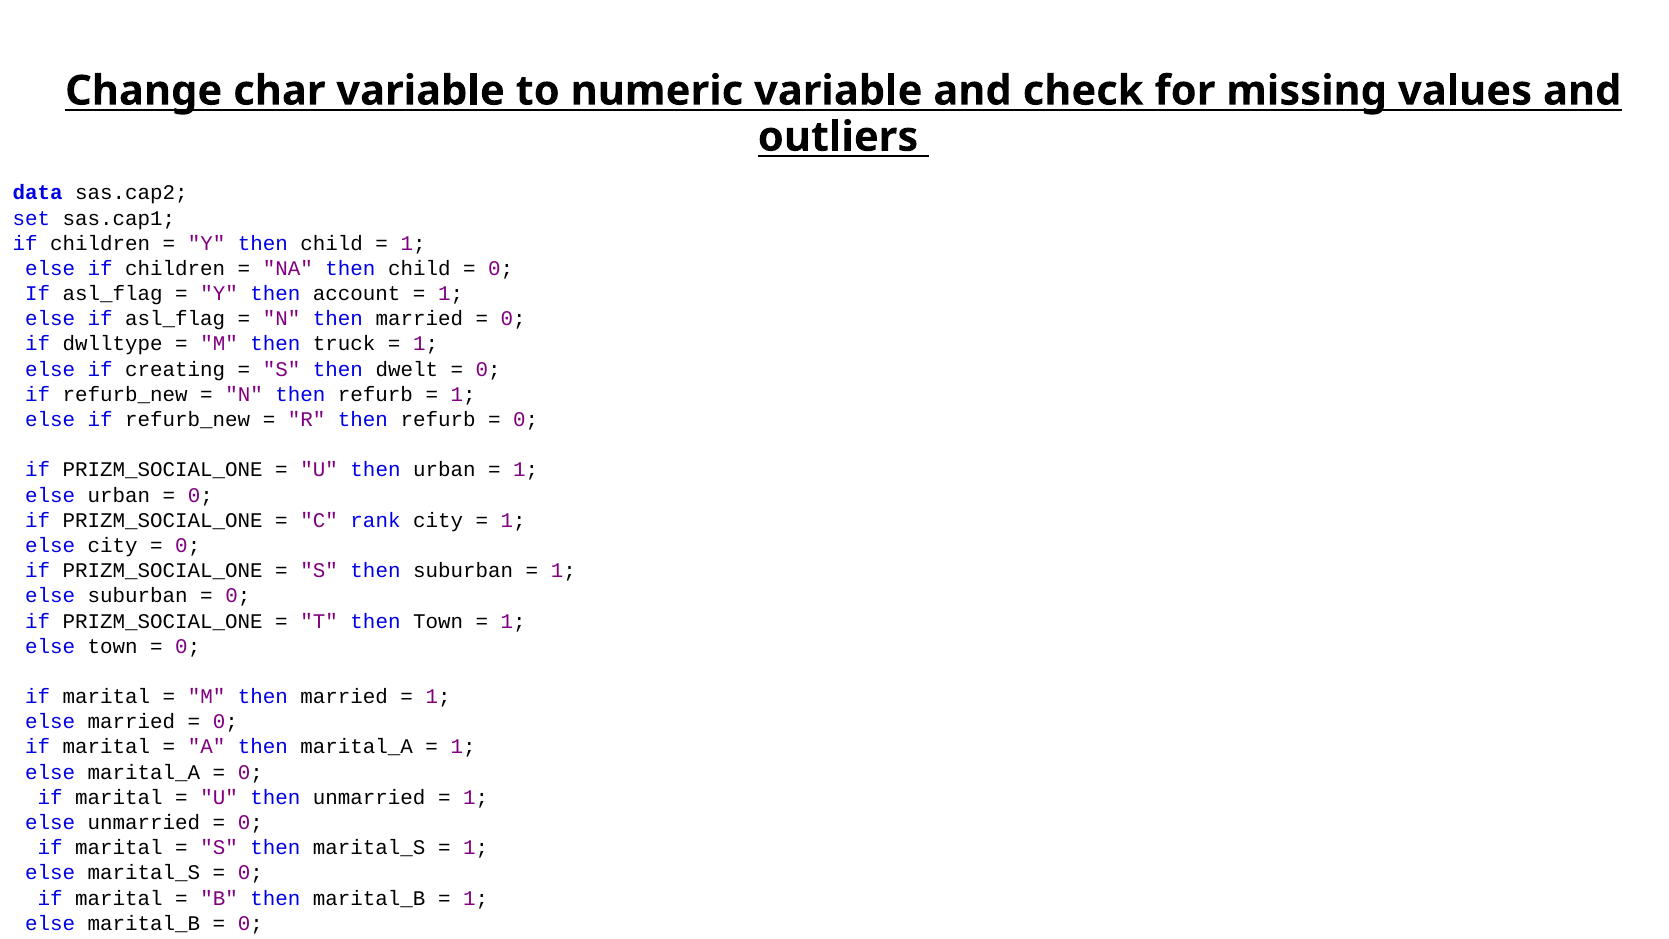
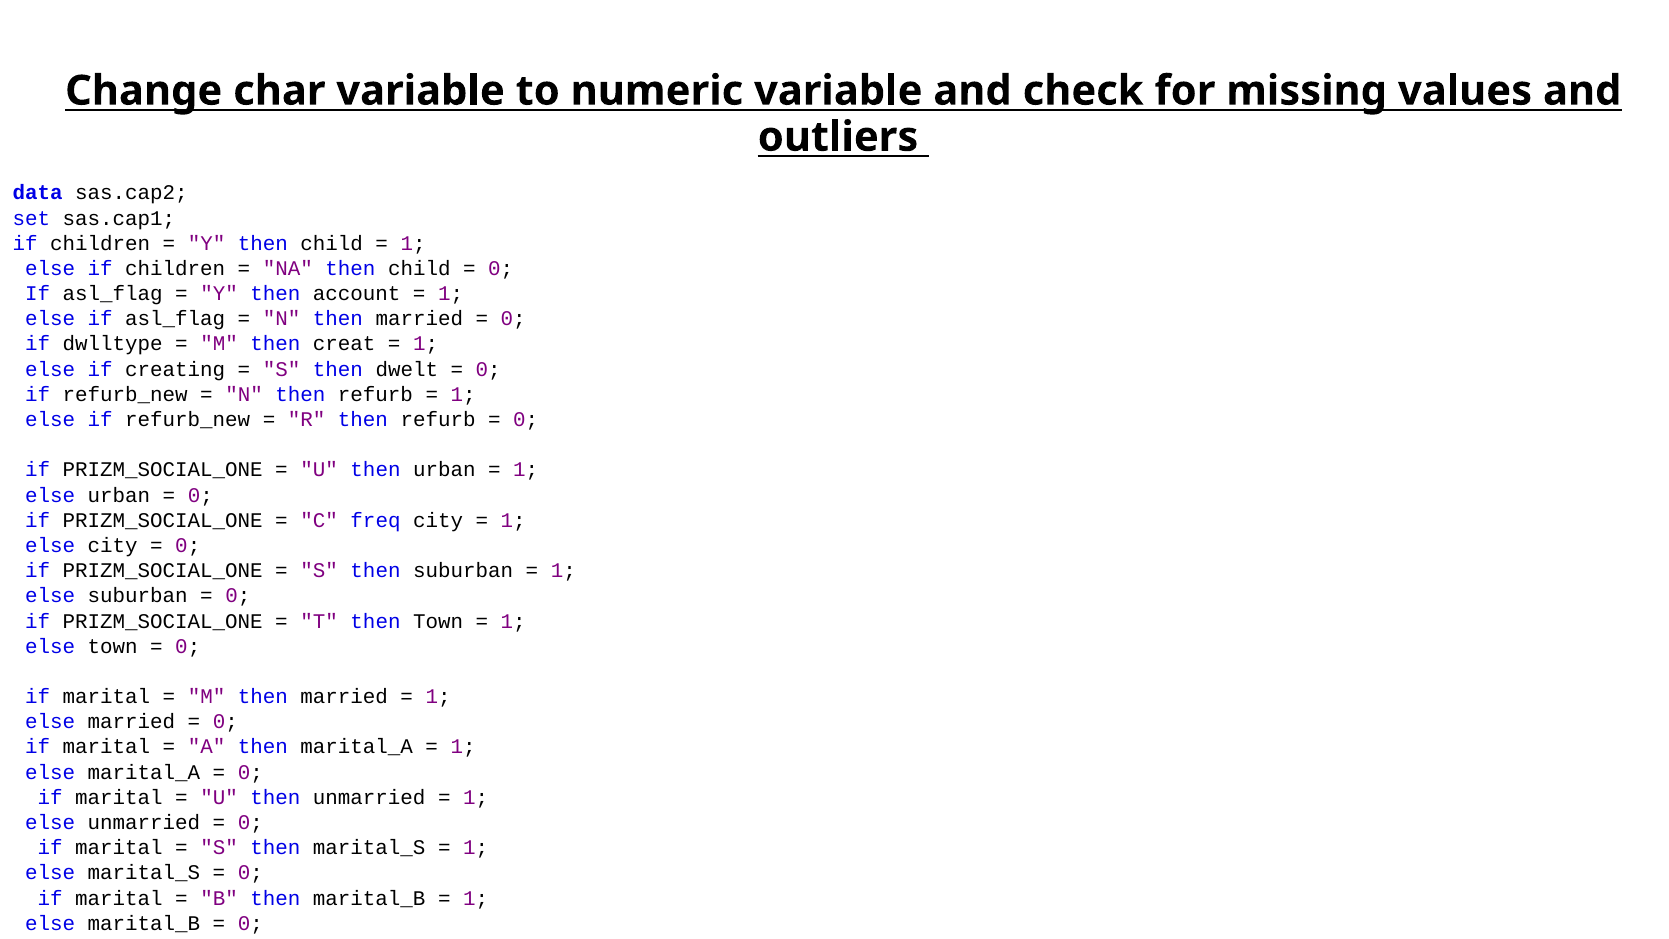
truck: truck -> creat
rank: rank -> freq
